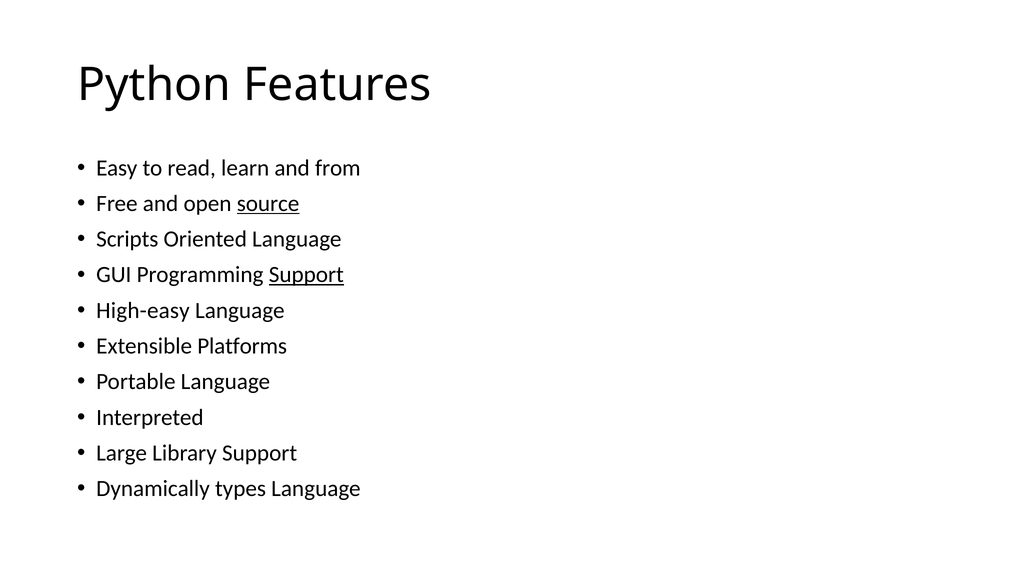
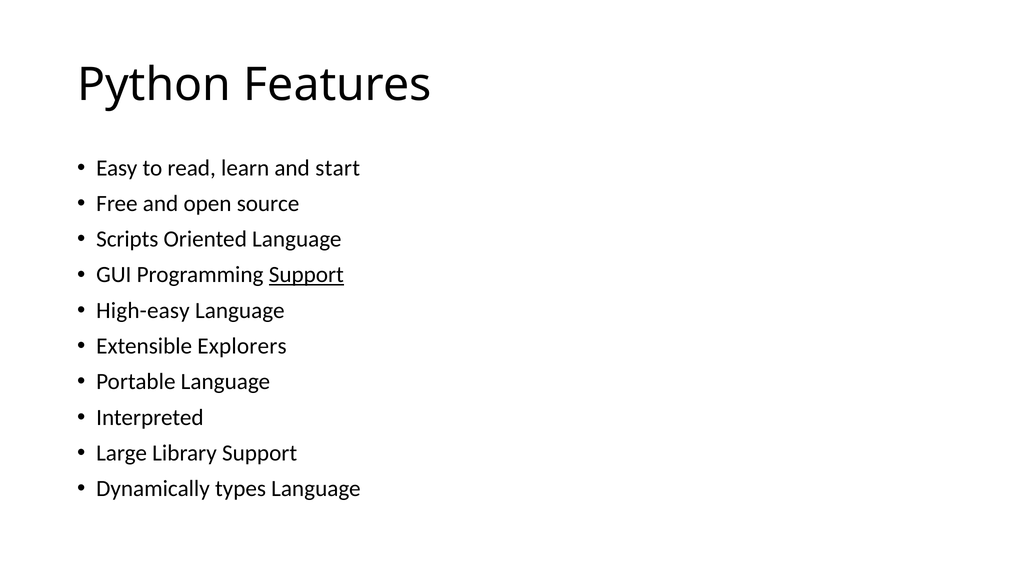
from: from -> start
source underline: present -> none
Platforms: Platforms -> Explorers
